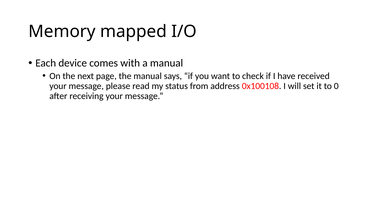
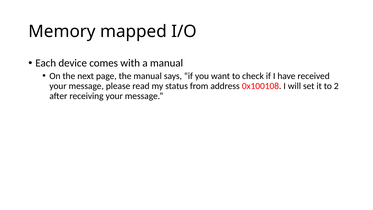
0: 0 -> 2
